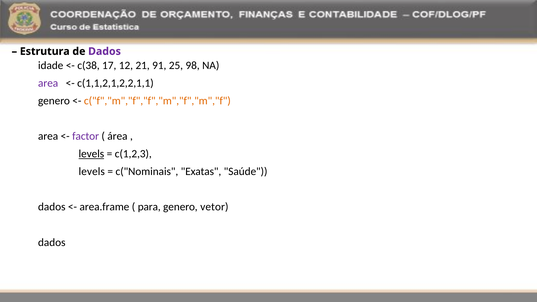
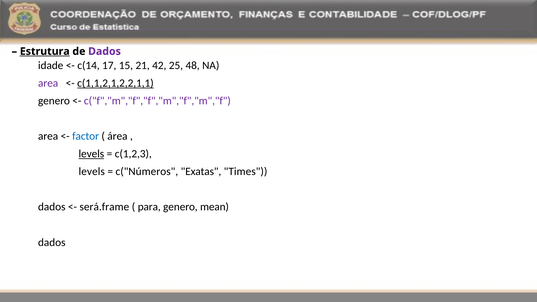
Estrutura underline: none -> present
c(38: c(38 -> c(14
12: 12 -> 15
91: 91 -> 42
98: 98 -> 48
c(1,1,2,1,2,2,1,1 underline: none -> present
c("f","m","f","f","m","f","m","f colour: orange -> purple
factor colour: purple -> blue
c("Nominais: c("Nominais -> c("Números
Saúde: Saúde -> Times
area.frame: area.frame -> será.frame
vetor: vetor -> mean
